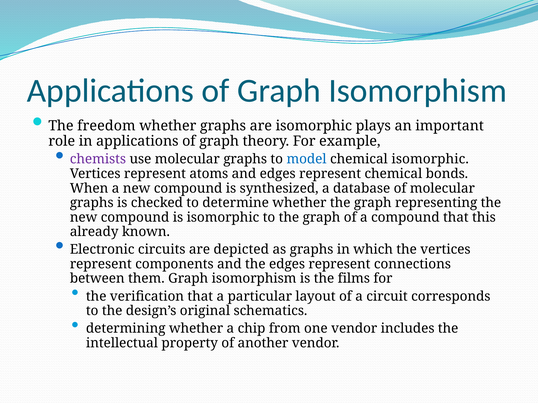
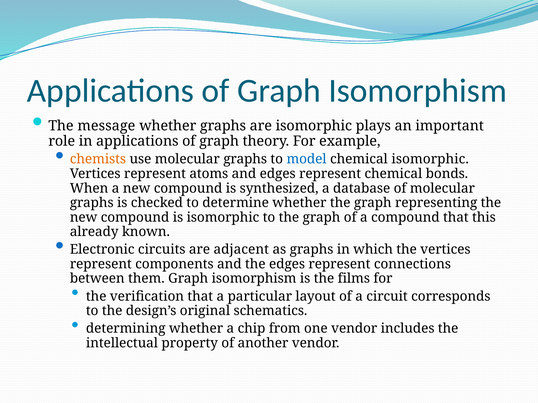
freedom: freedom -> message
chemists colour: purple -> orange
depicted: depicted -> adjacent
